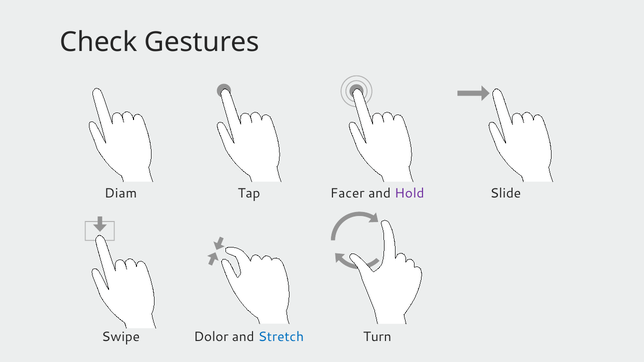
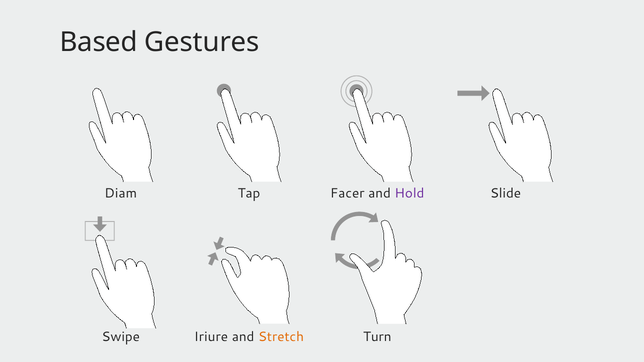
Check: Check -> Based
Dolor: Dolor -> Iriure
Stretch colour: blue -> orange
